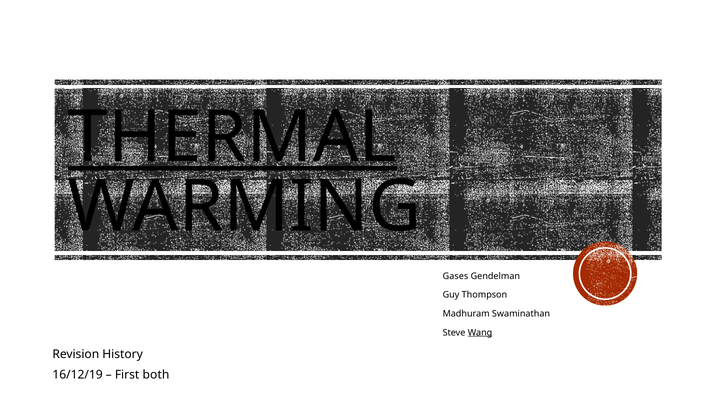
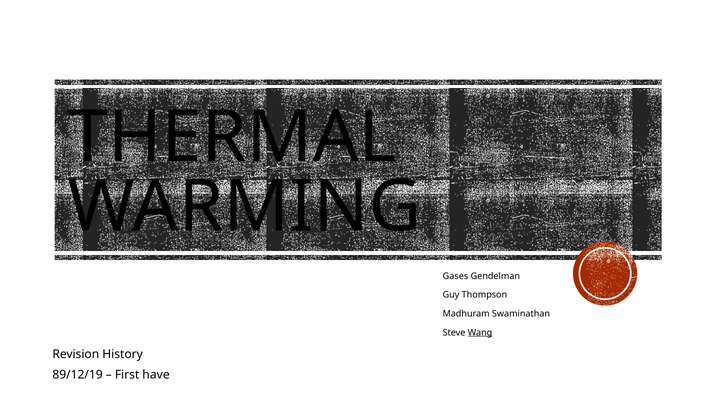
THERMAL underline: present -> none
16/12/19: 16/12/19 -> 89/12/19
both: both -> have
